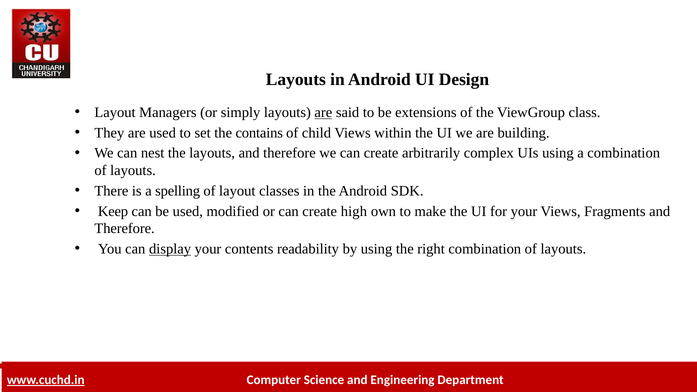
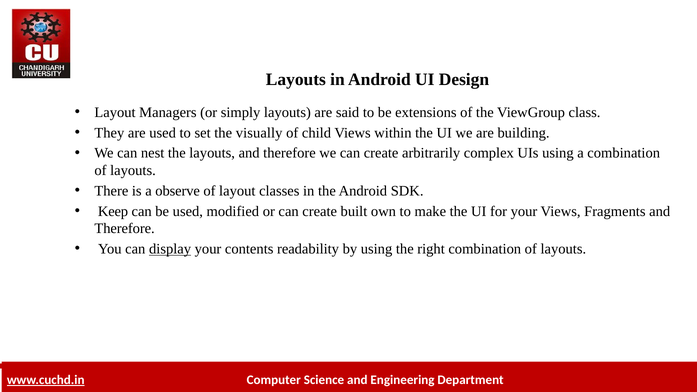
are at (323, 113) underline: present -> none
contains: contains -> visually
spelling: spelling -> observe
high: high -> built
